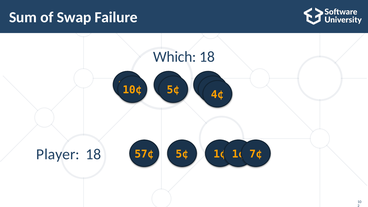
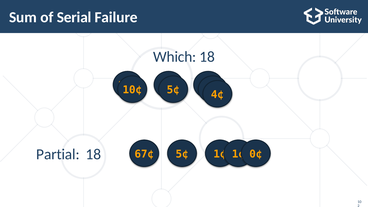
Swap: Swap -> Serial
Player: Player -> Partial
57¢: 57¢ -> 67¢
7¢: 7¢ -> 0¢
